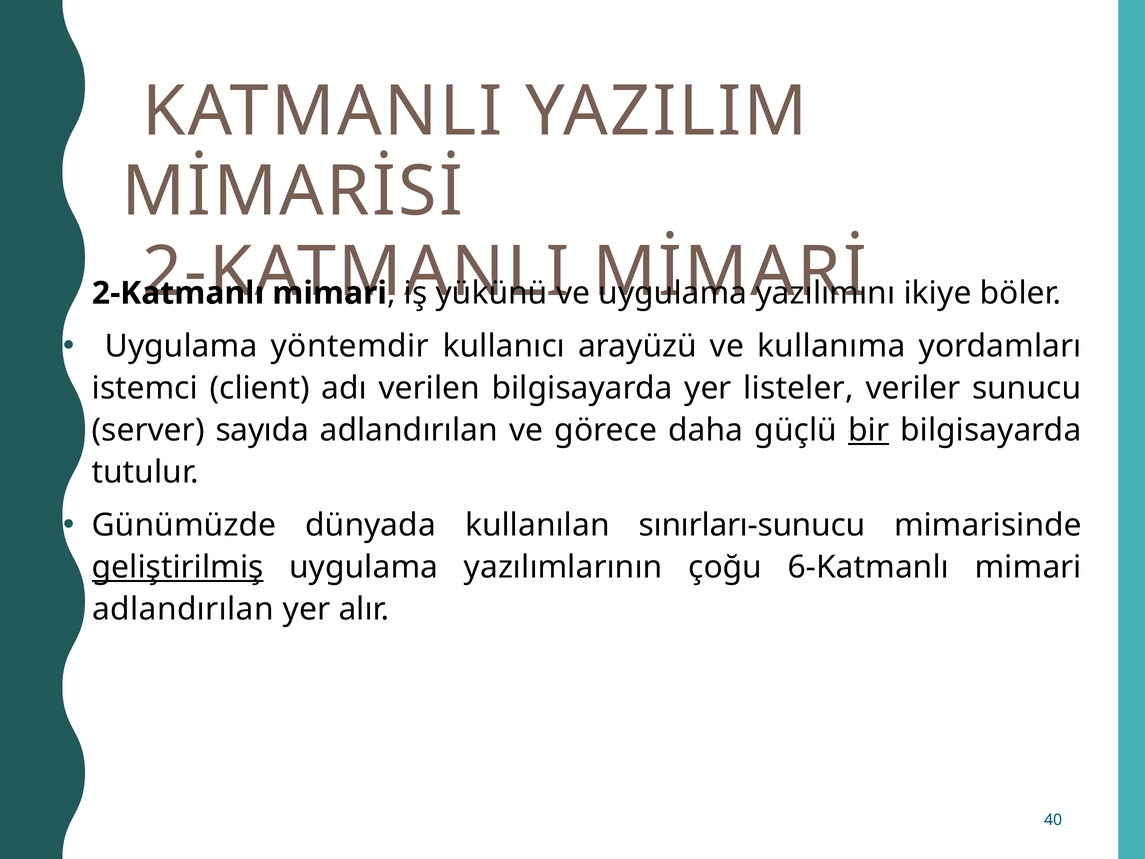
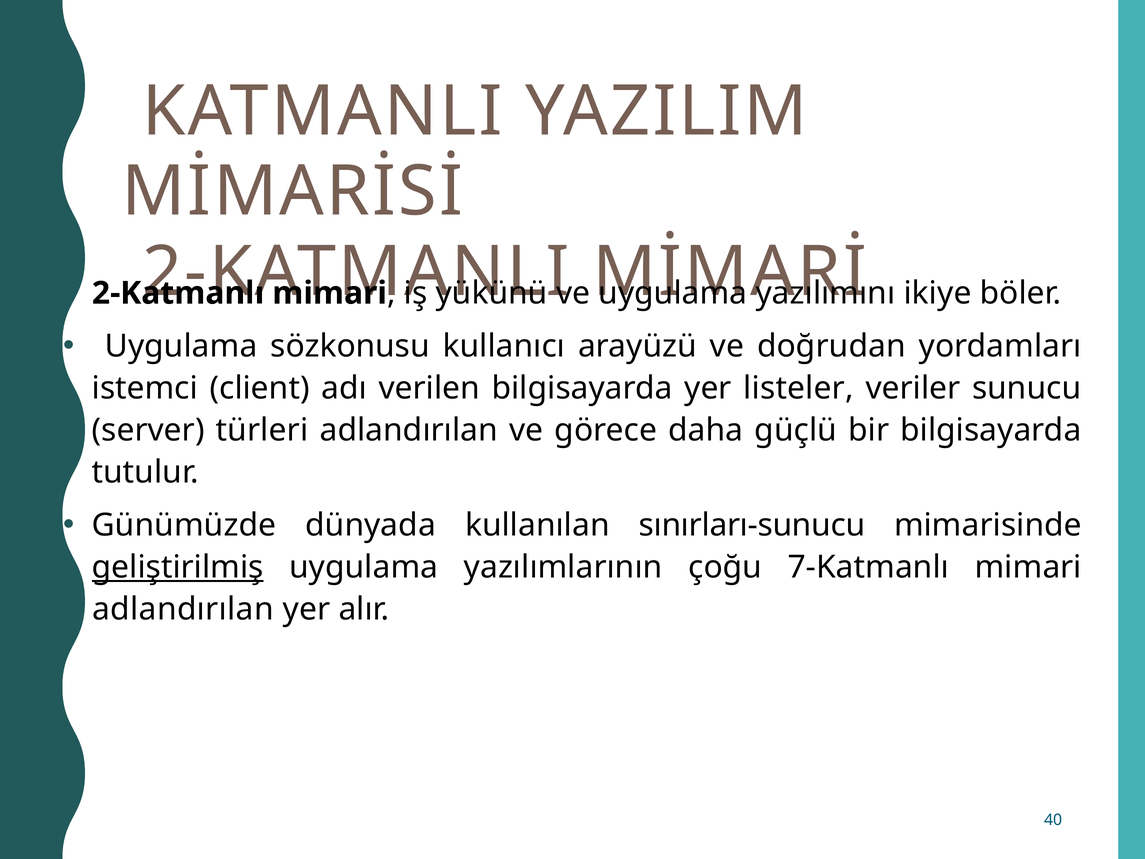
yöntemdir: yöntemdir -> sözkonusu
kullanıma: kullanıma -> doğrudan
sayıda: sayıda -> türleri
bir underline: present -> none
6-Katmanlı: 6-Katmanlı -> 7-Katmanlı
